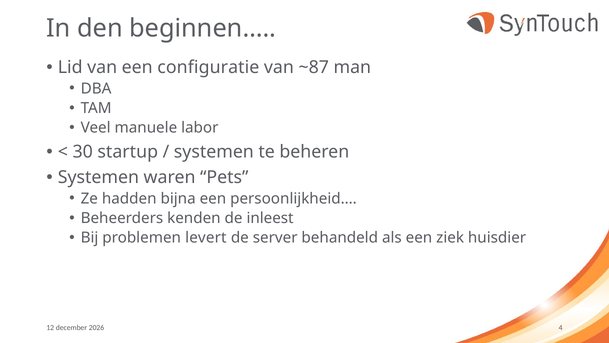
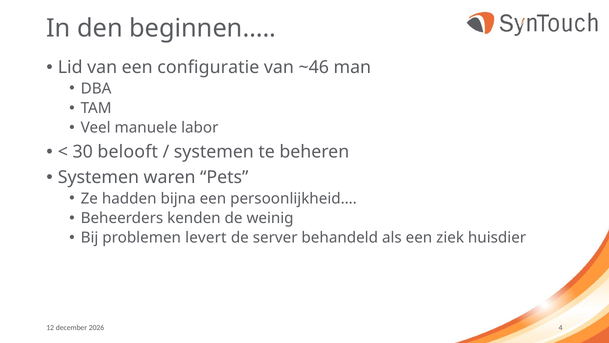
~87: ~87 -> ~46
startup: startup -> belooft
inleest: inleest -> weinig
